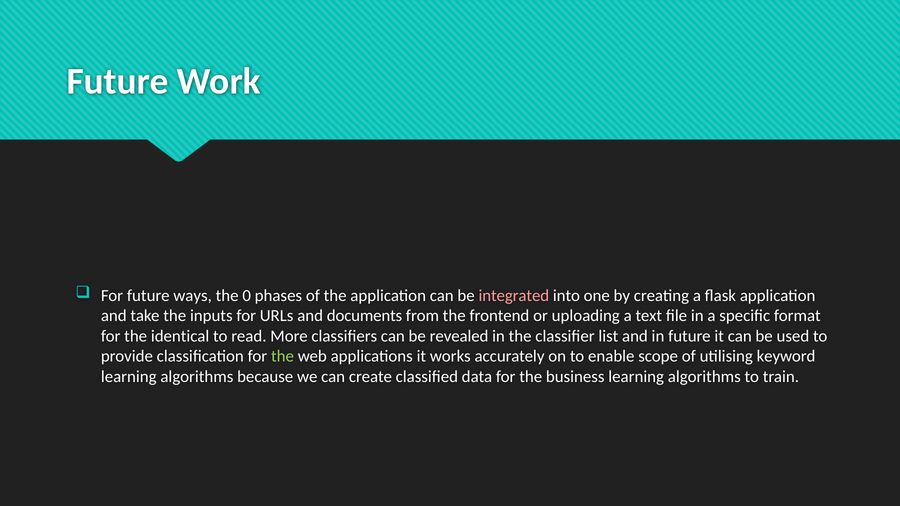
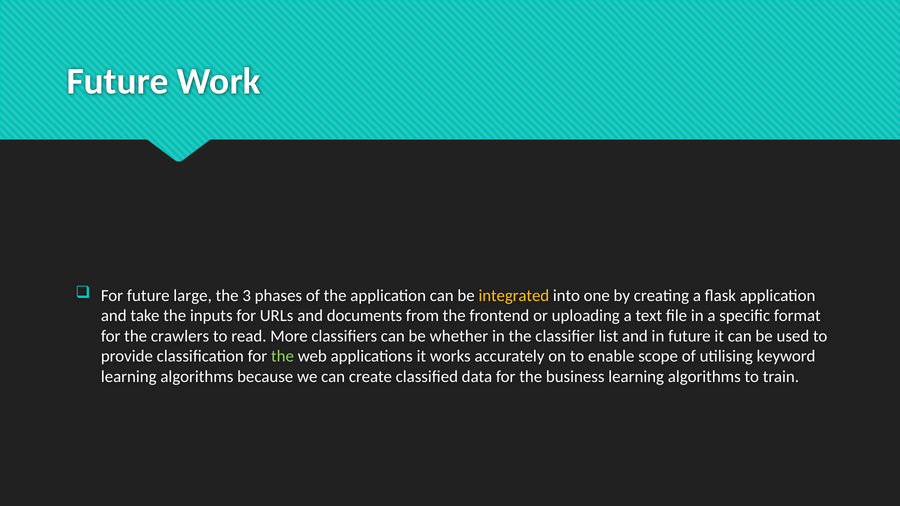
ways: ways -> large
0: 0 -> 3
integrated colour: pink -> yellow
identical: identical -> crawlers
revealed: revealed -> whether
